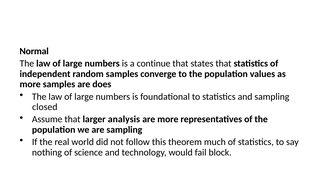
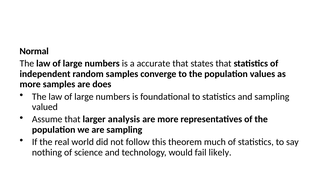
continue: continue -> accurate
closed: closed -> valued
block: block -> likely
